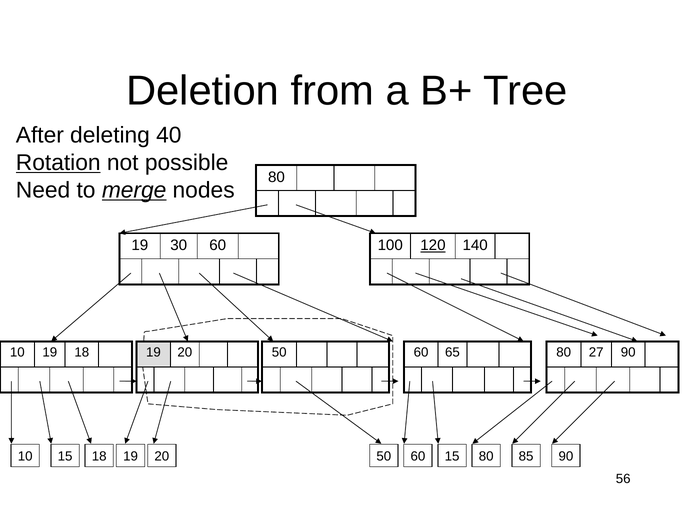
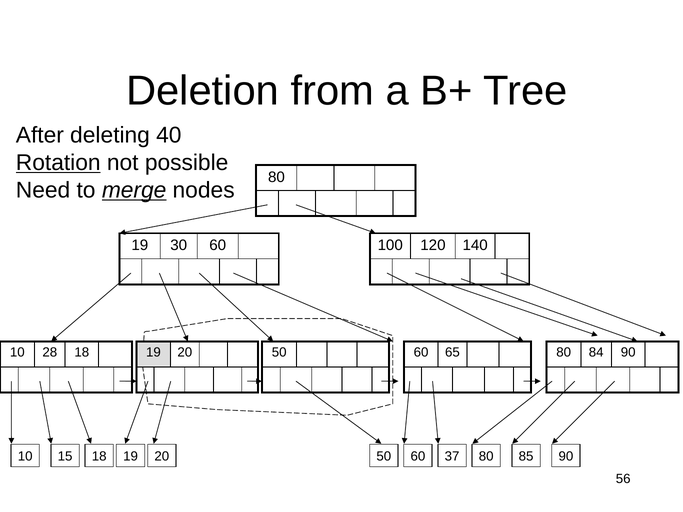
120 underline: present -> none
10 19: 19 -> 28
27: 27 -> 84
60 15: 15 -> 37
